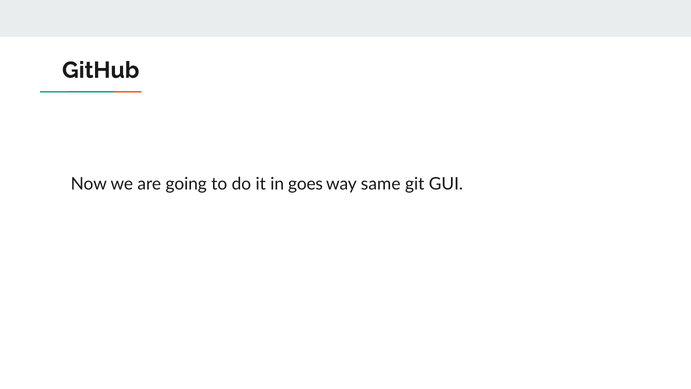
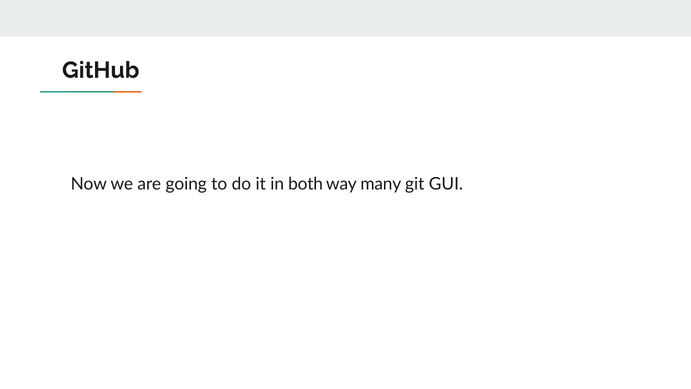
goes: goes -> both
same: same -> many
